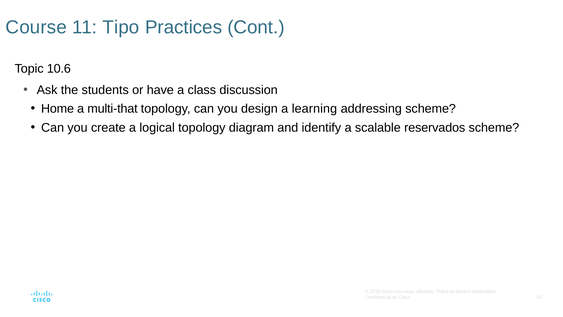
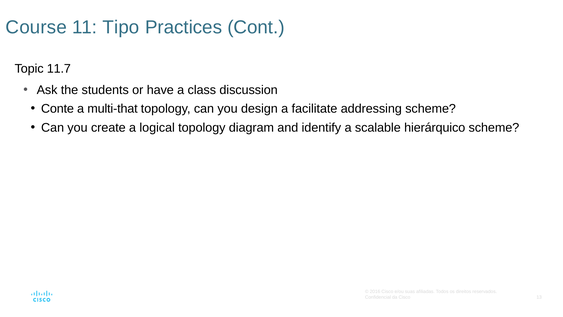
10.6: 10.6 -> 11.7
Home: Home -> Conte
learning: learning -> facilitate
scalable reservados: reservados -> hierárquico
